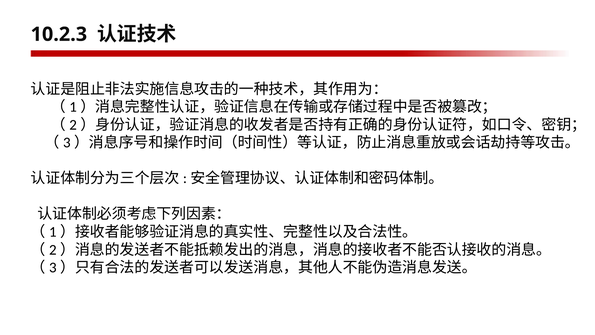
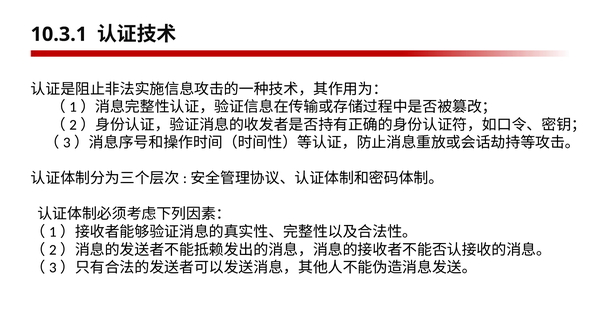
10.2.3: 10.2.3 -> 10.3.1
